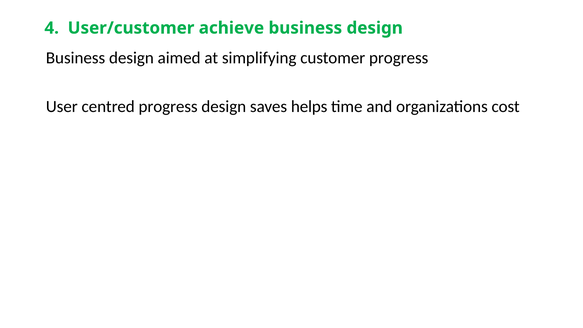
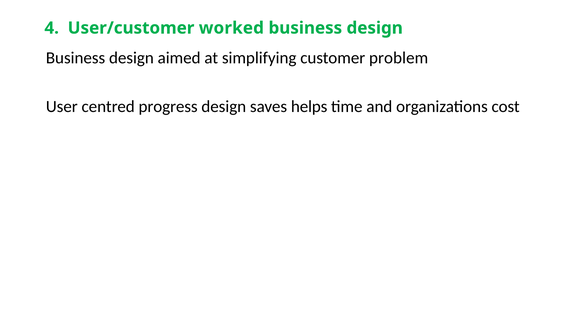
achieve: achieve -> worked
customer progress: progress -> problem
